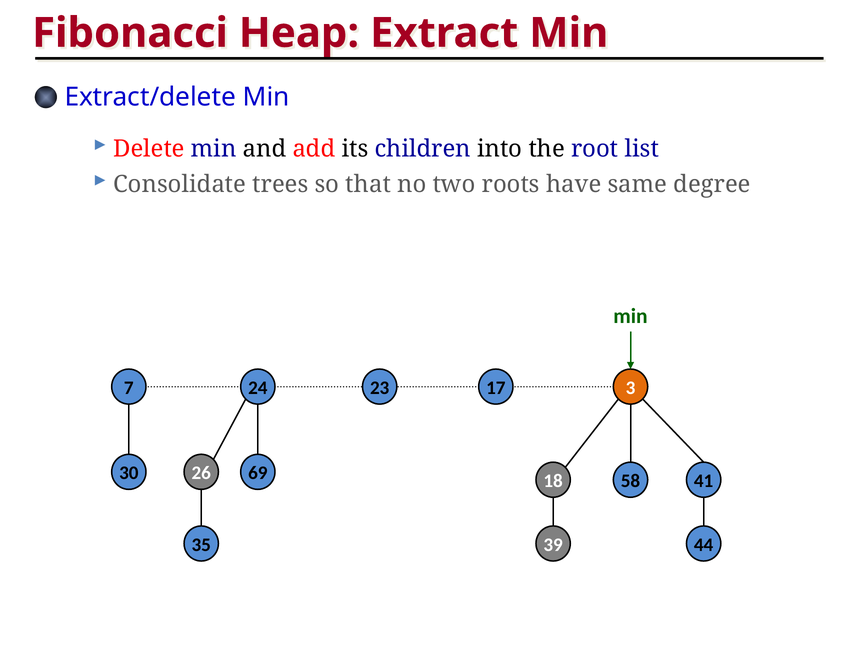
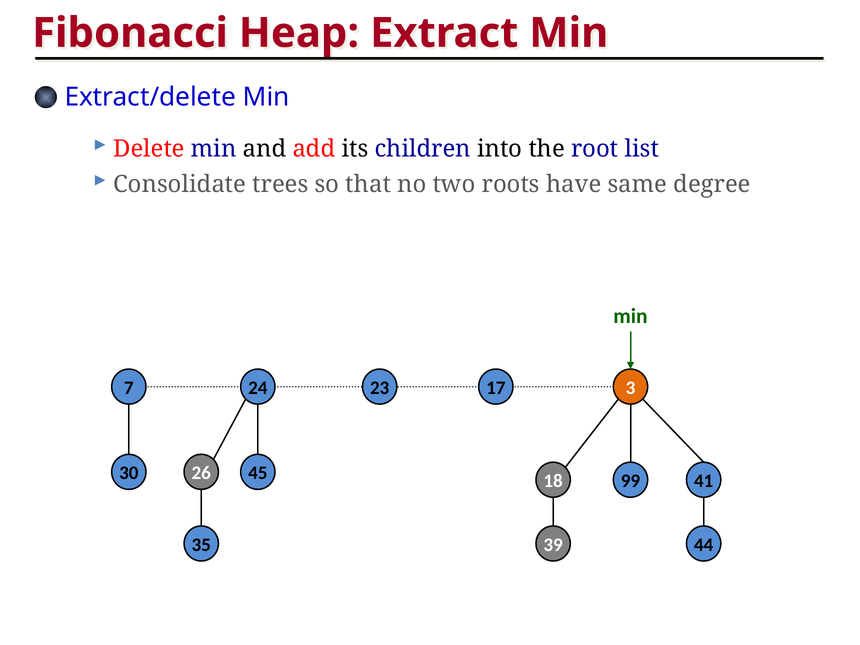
69: 69 -> 45
58: 58 -> 99
